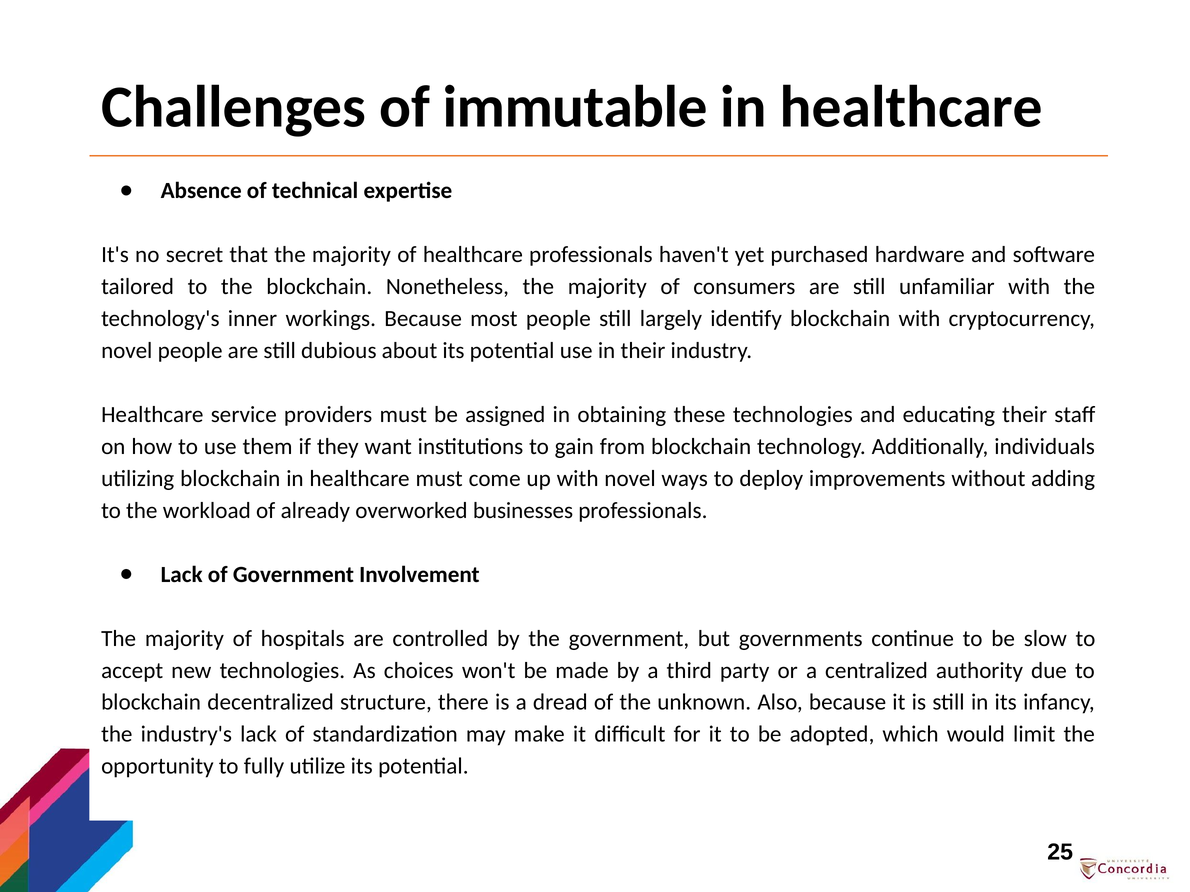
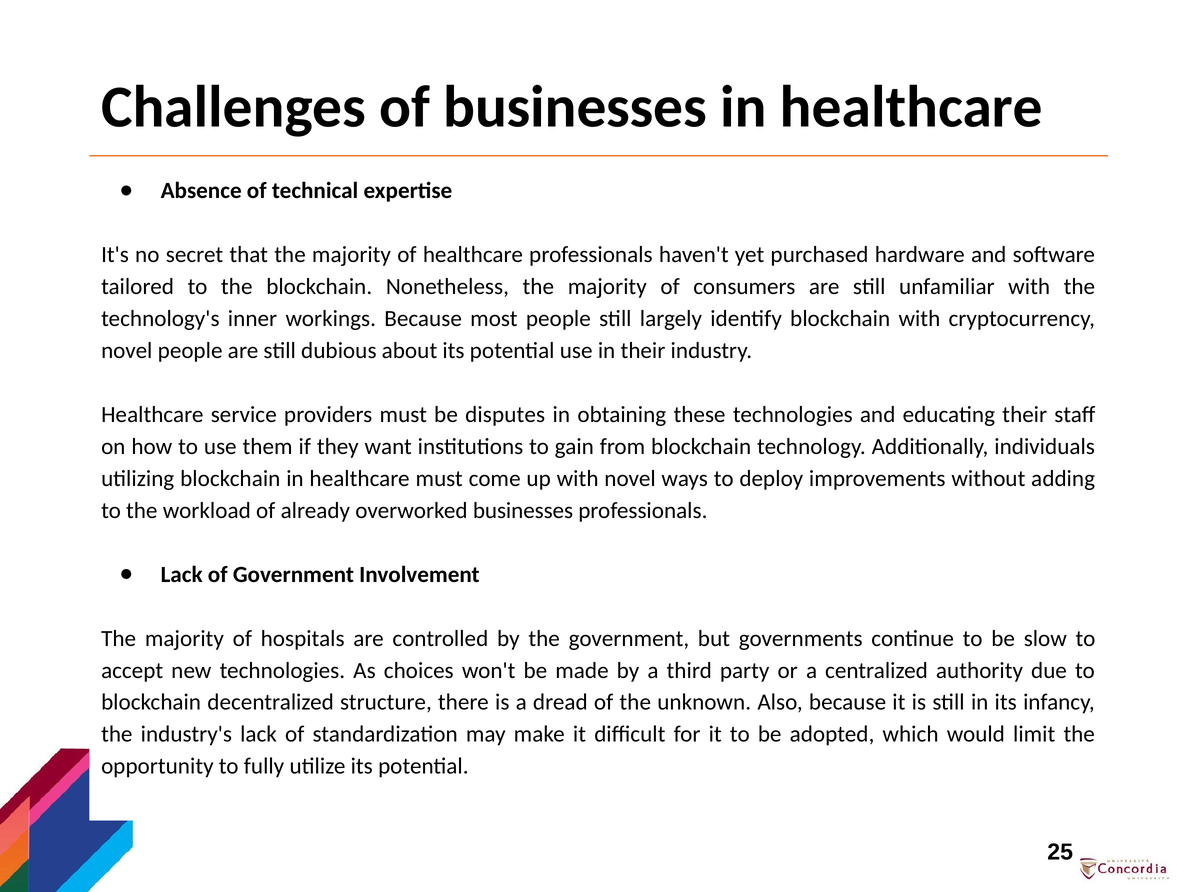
of immutable: immutable -> businesses
assigned: assigned -> disputes
